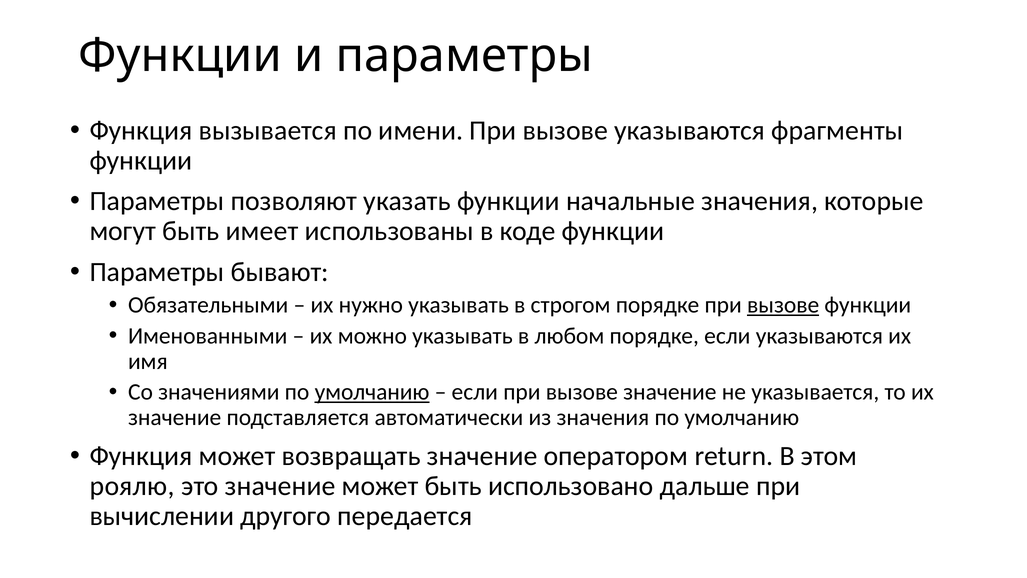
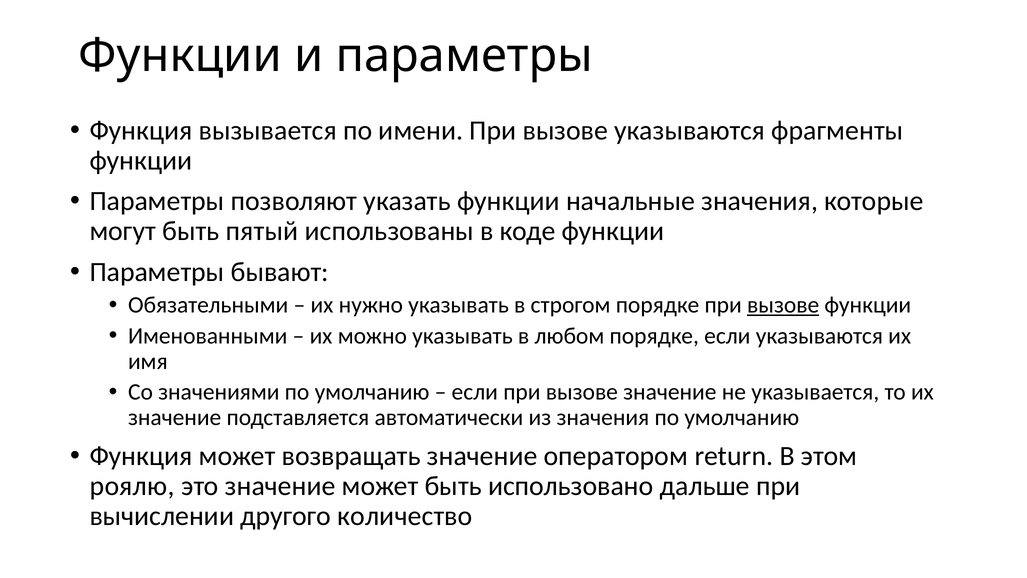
имеет: имеет -> пятый
умолчанию at (372, 392) underline: present -> none
передается: передается -> количество
